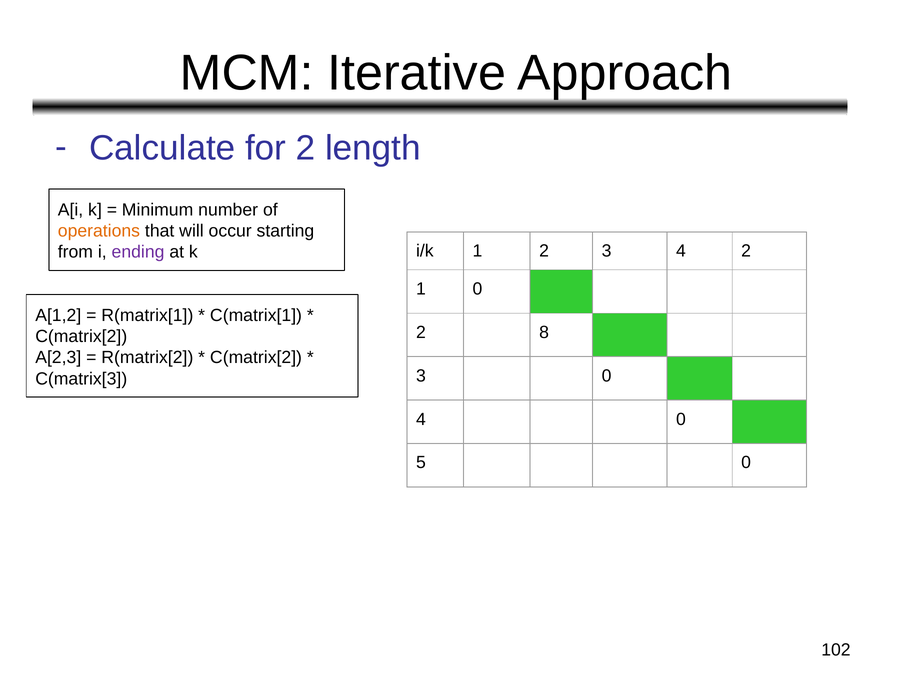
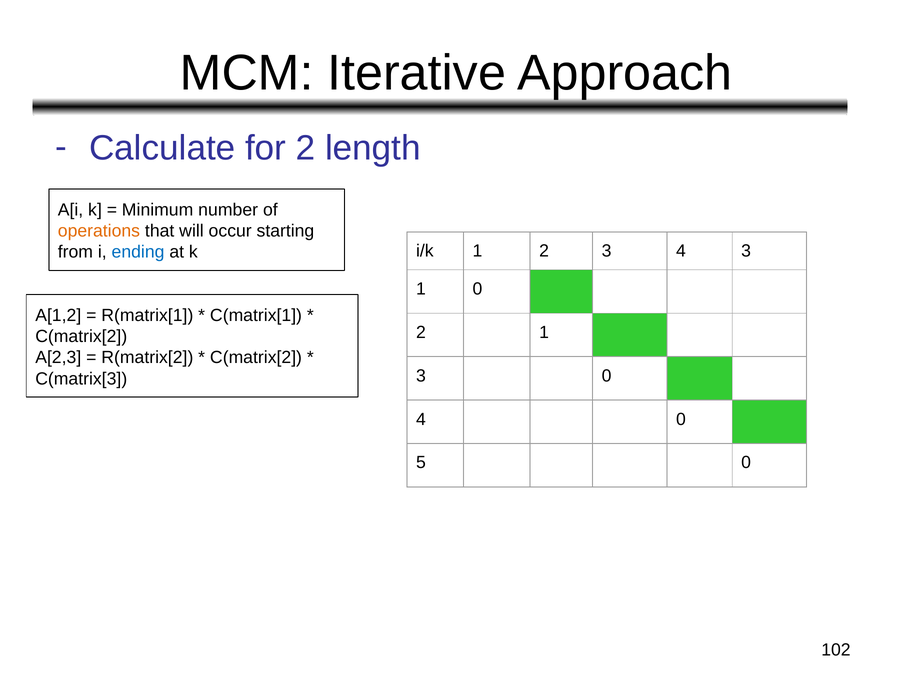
4 2: 2 -> 3
ending colour: purple -> blue
2 8: 8 -> 1
